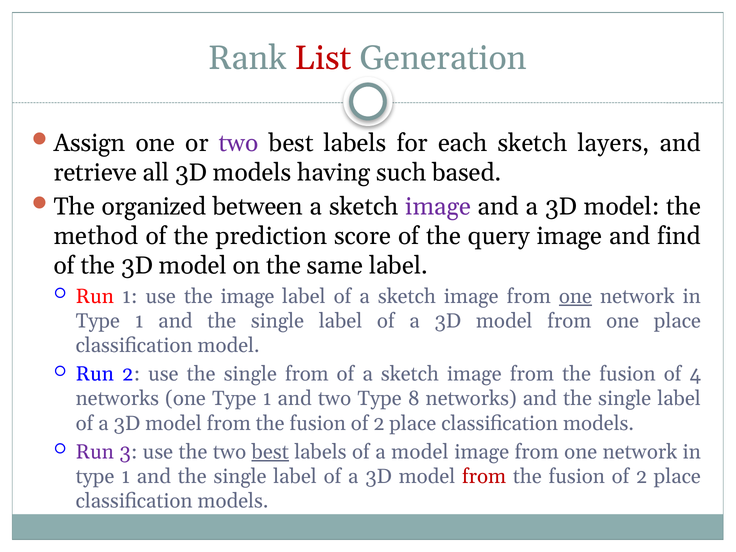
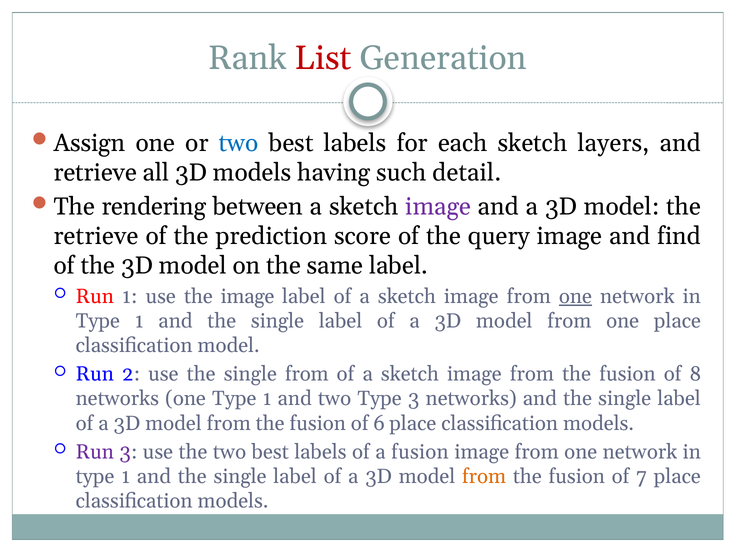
two at (239, 143) colour: purple -> blue
based: based -> detail
organized: organized -> rendering
method at (96, 236): method -> retrieve
4: 4 -> 8
Type 8: 8 -> 3
2 at (379, 423): 2 -> 6
best at (270, 452) underline: present -> none
a model: model -> fusion
from at (484, 476) colour: red -> orange
2 at (642, 476): 2 -> 7
